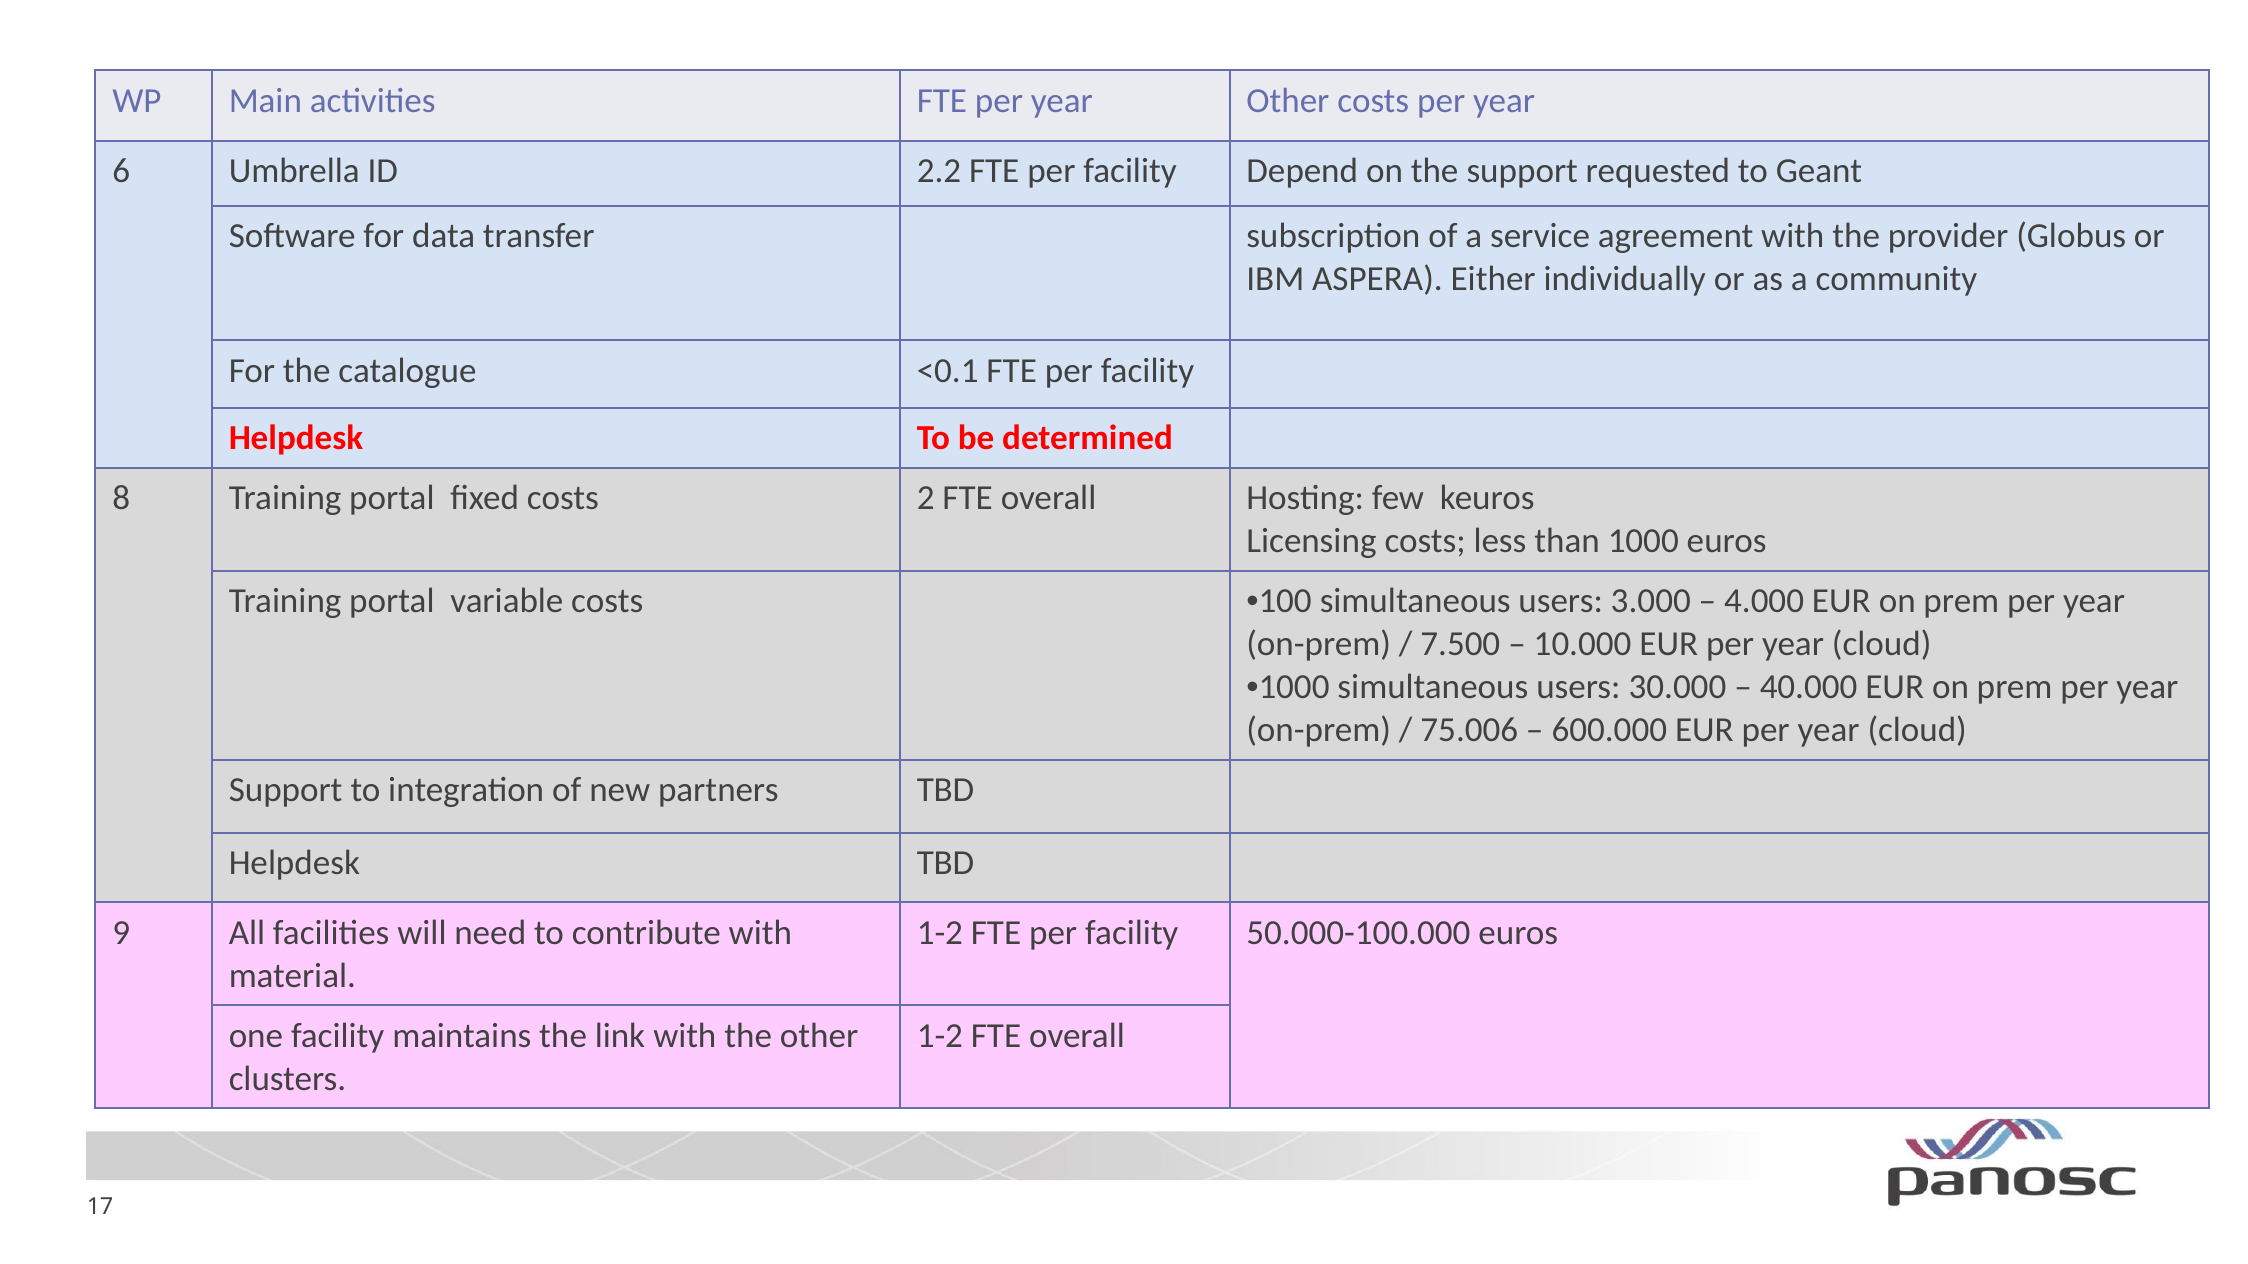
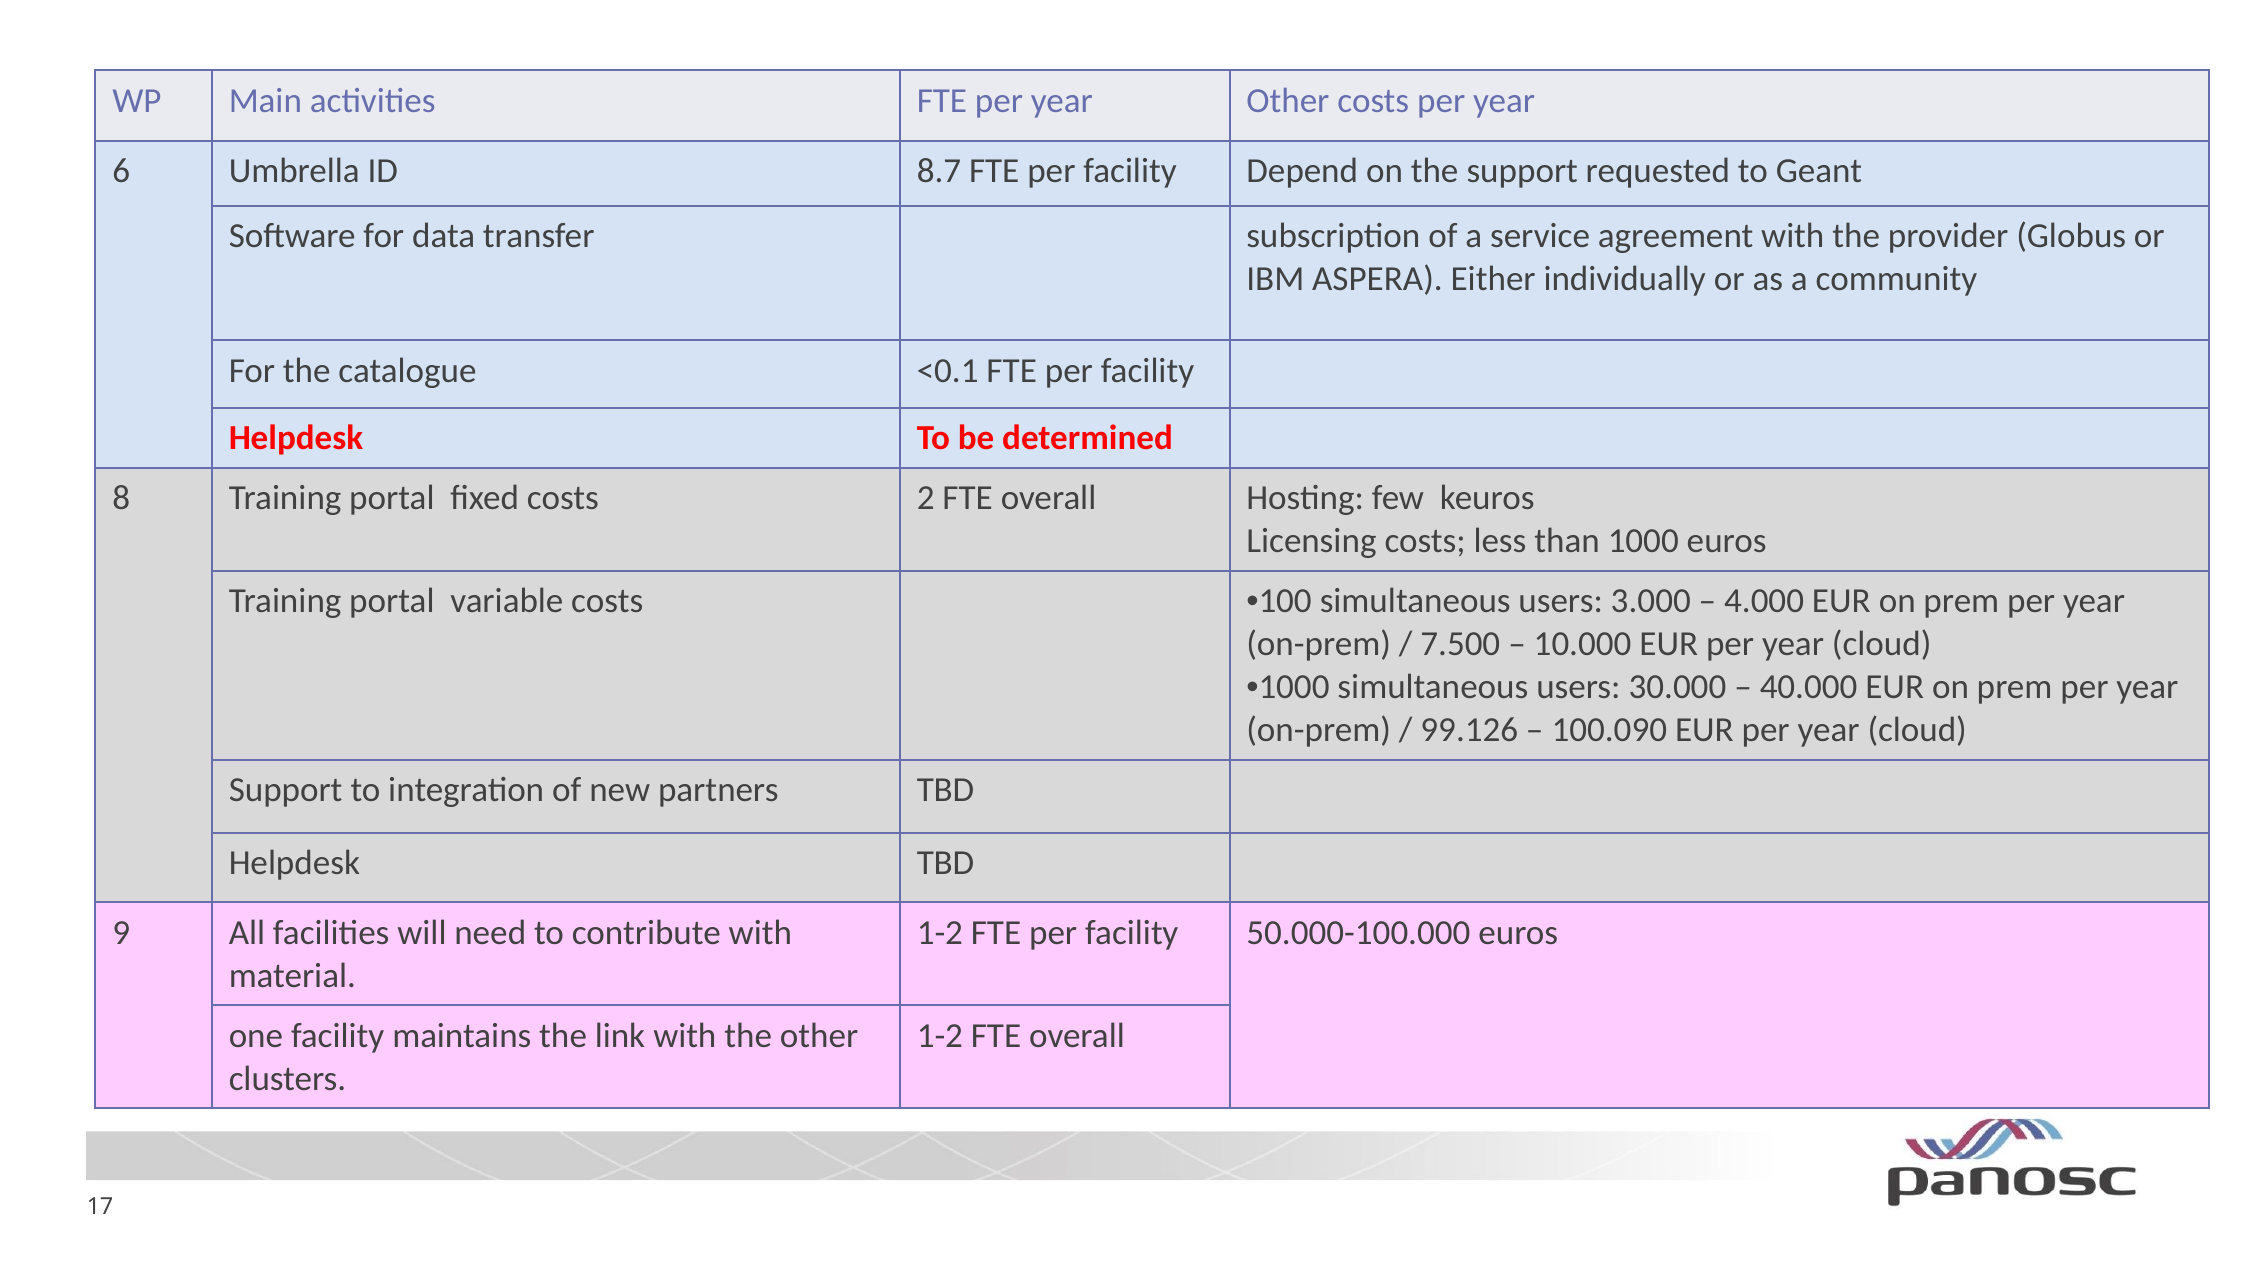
2.2: 2.2 -> 8.7
75.006: 75.006 -> 99.126
600.000: 600.000 -> 100.090
